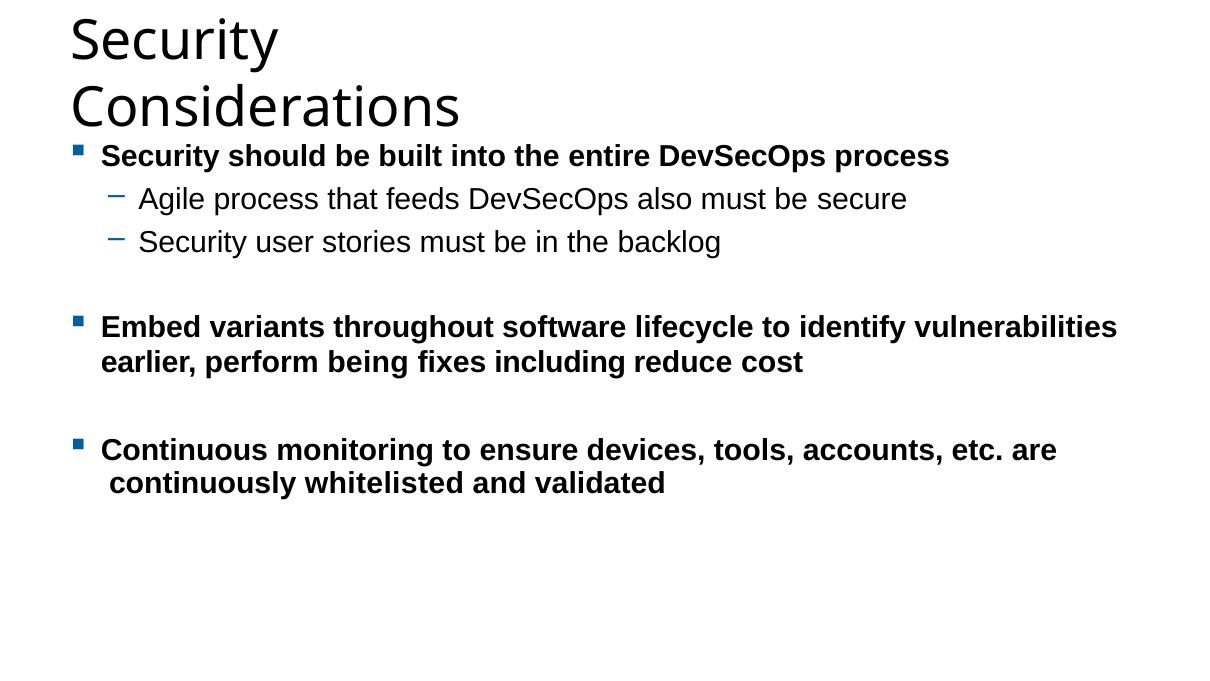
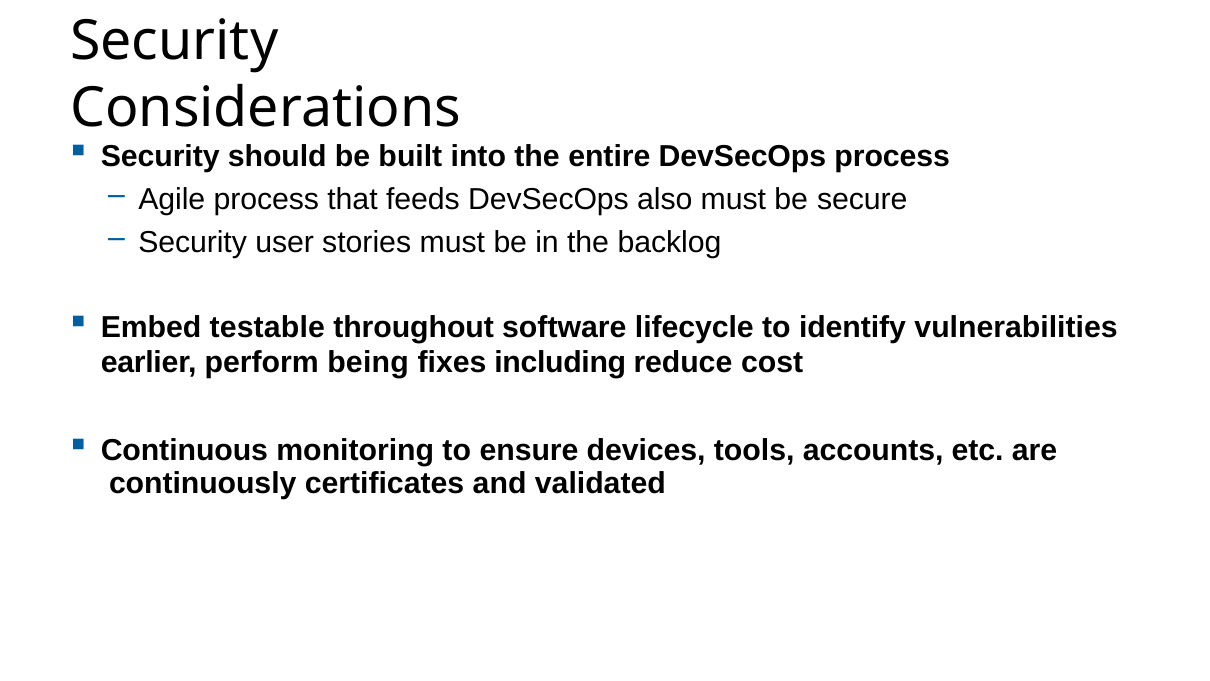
variants: variants -> testable
whitelisted: whitelisted -> certificates
